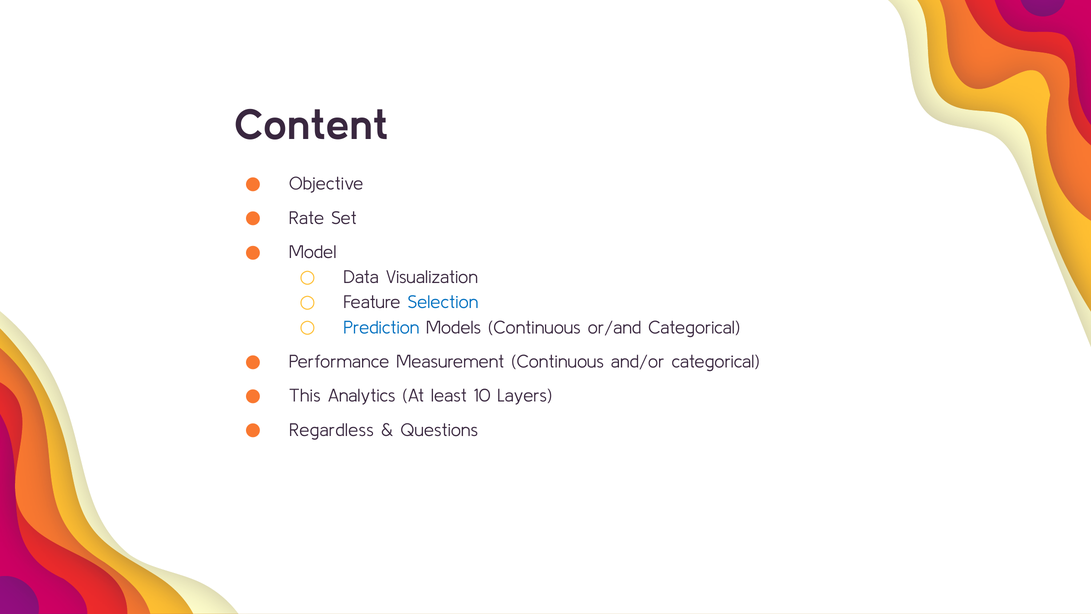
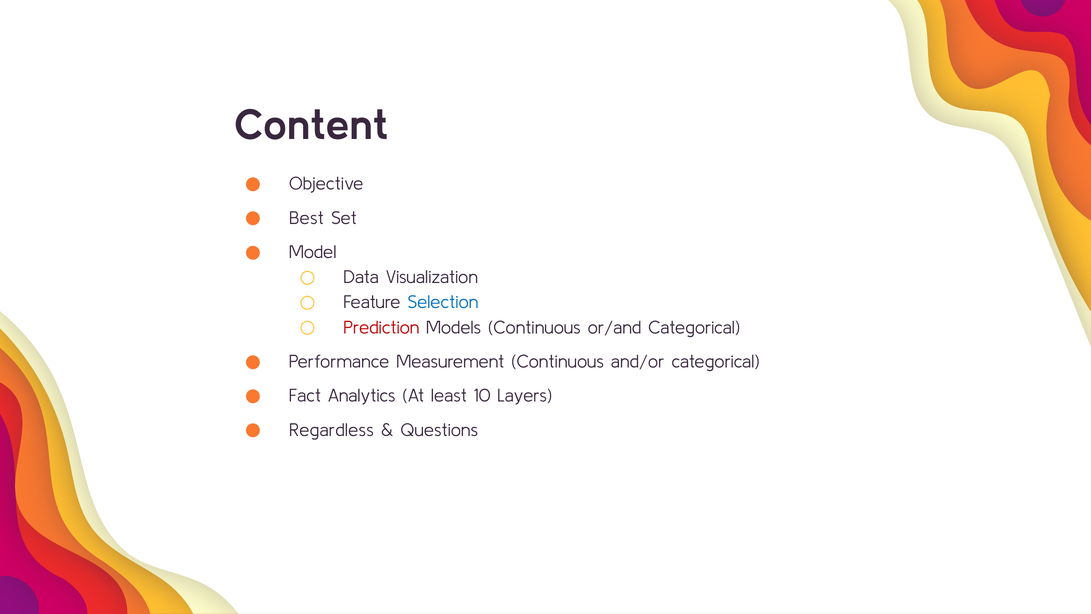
Rate: Rate -> Best
Prediction colour: blue -> red
This: This -> Fact
